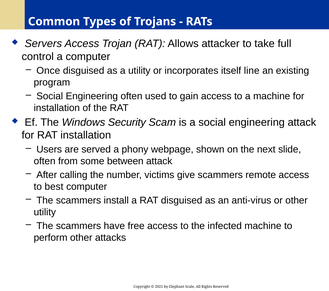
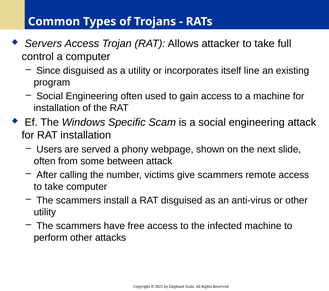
Once: Once -> Since
Security: Security -> Specific
best at (54, 187): best -> take
